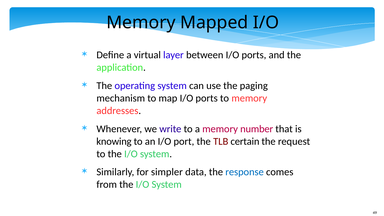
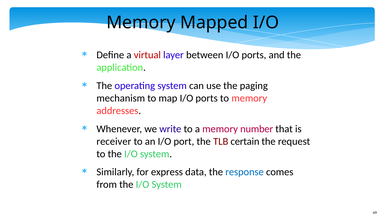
virtual colour: black -> red
knowing: knowing -> receiver
simpler: simpler -> express
